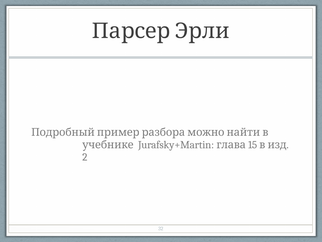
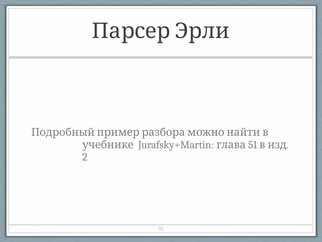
15: 15 -> 51
